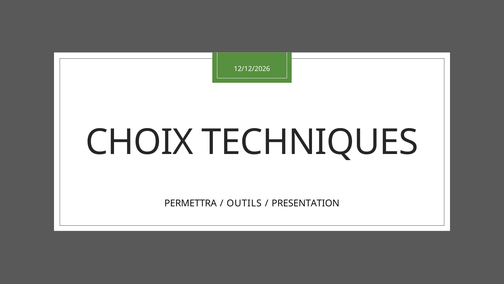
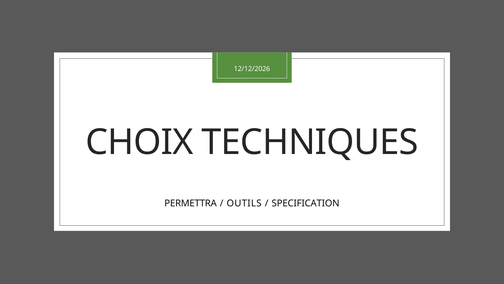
PRESENTATION: PRESENTATION -> SPECIFICATION
